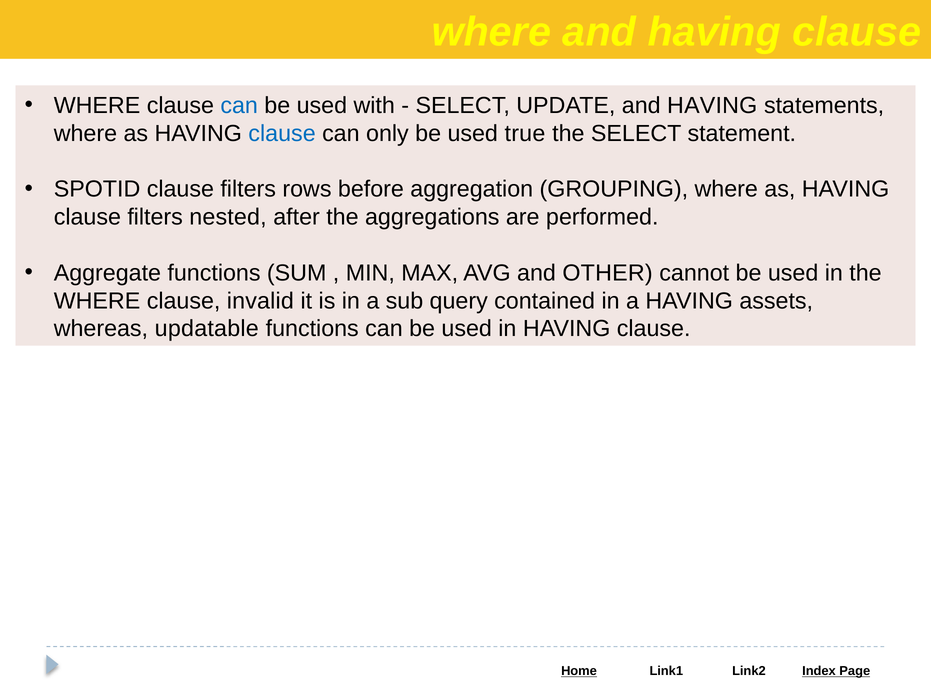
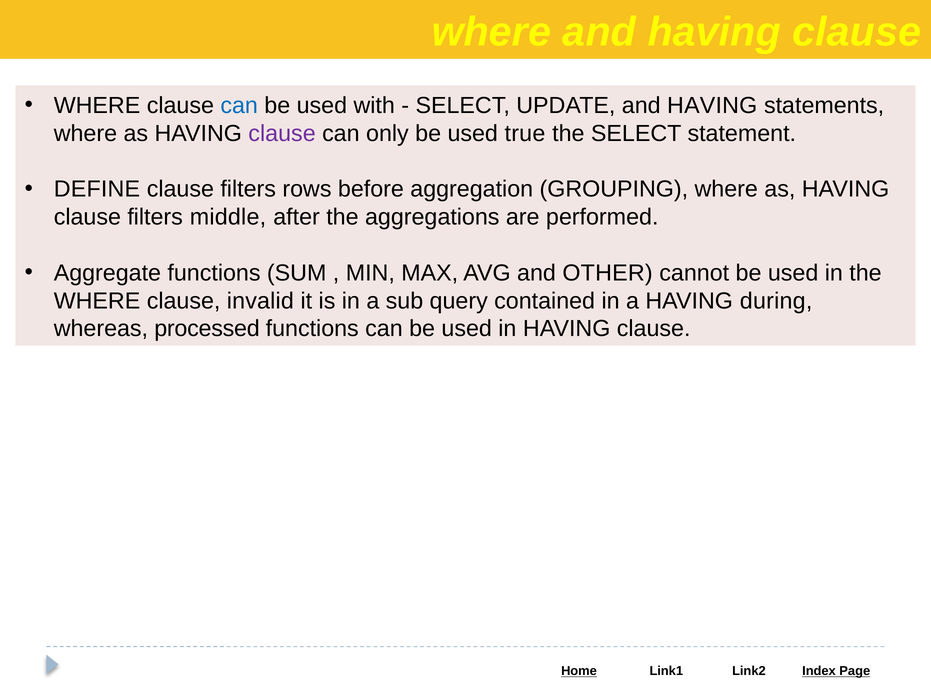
clause at (282, 133) colour: blue -> purple
SPOTID: SPOTID -> DEFINE
nested: nested -> middle
assets: assets -> during
updatable: updatable -> processed
